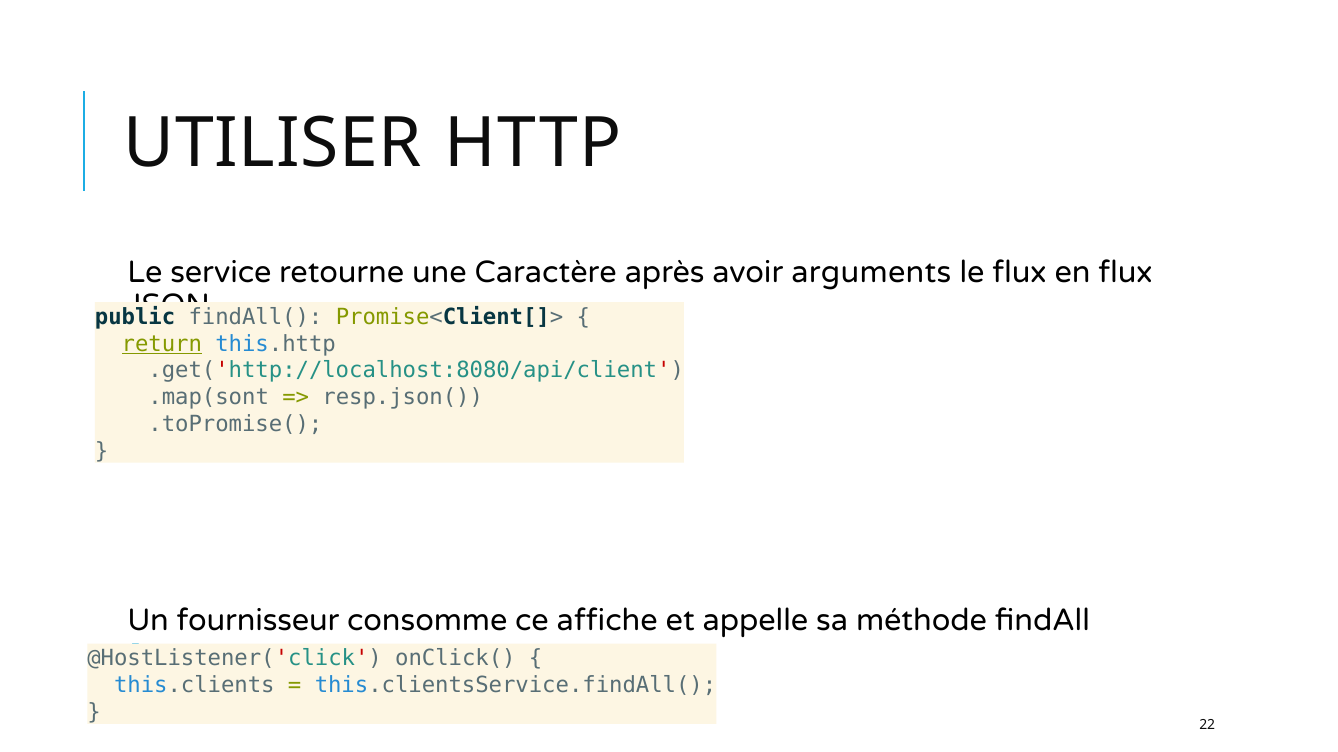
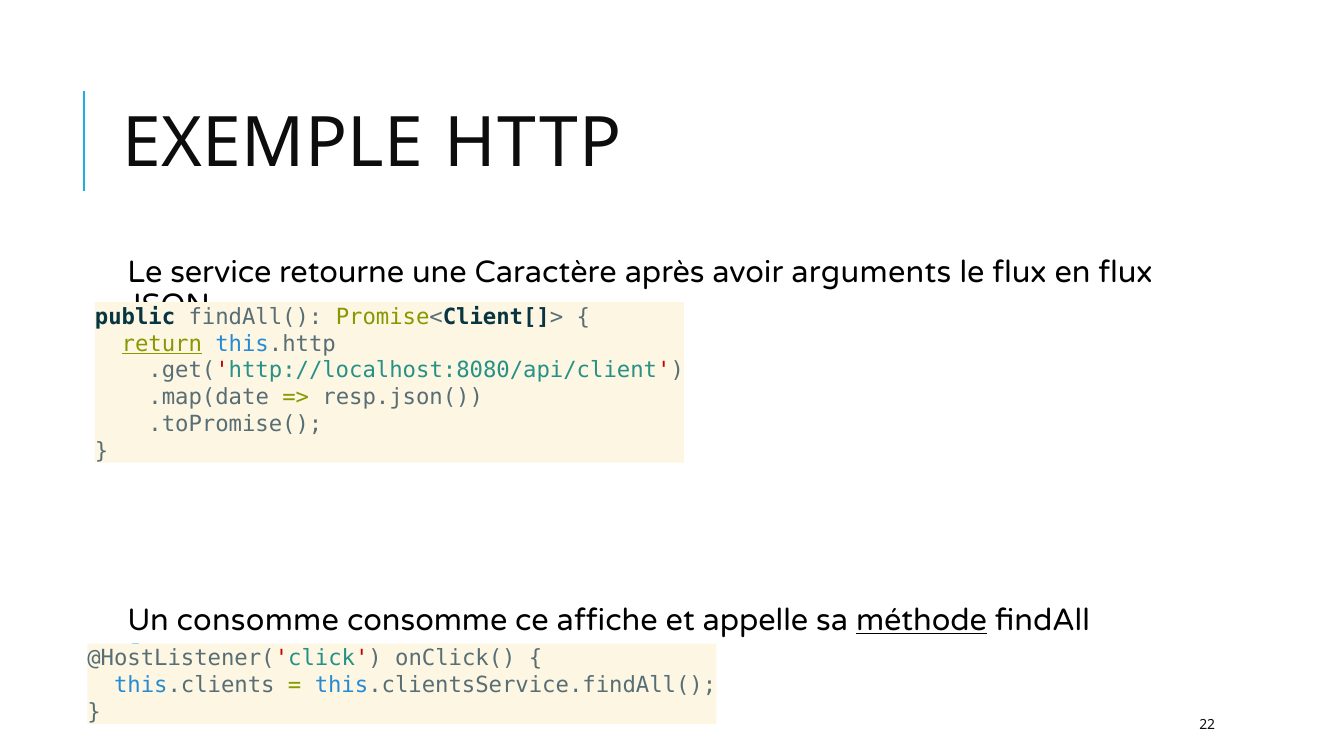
UTILISER: UTILISER -> EXEMPLE
.map(sont: .map(sont -> .map(date
Un fournisseur: fournisseur -> consomme
méthode underline: none -> present
